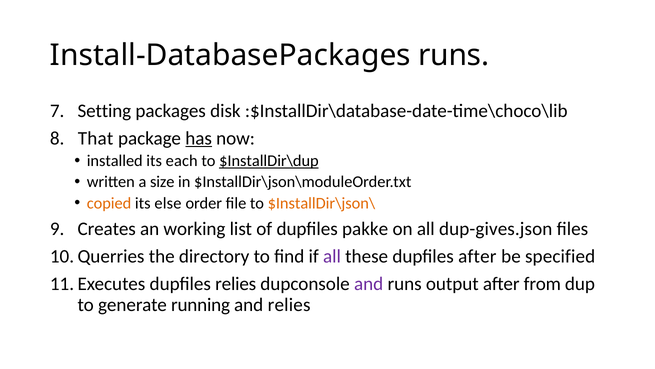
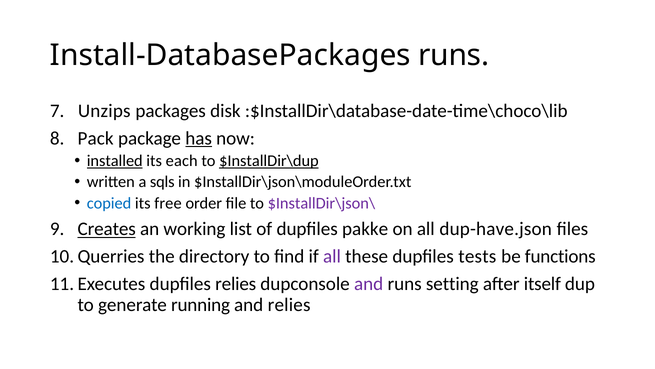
Setting: Setting -> Unzips
That: That -> Pack
installed underline: none -> present
size: size -> sqls
copied colour: orange -> blue
else: else -> free
$InstallDir\json\ colour: orange -> purple
Creates underline: none -> present
dup-gives.json: dup-gives.json -> dup-have.json
dupfiles after: after -> tests
specified: specified -> functions
output: output -> setting
from: from -> itself
